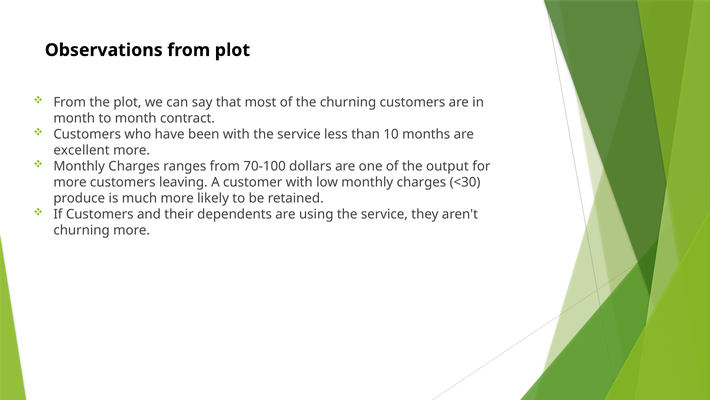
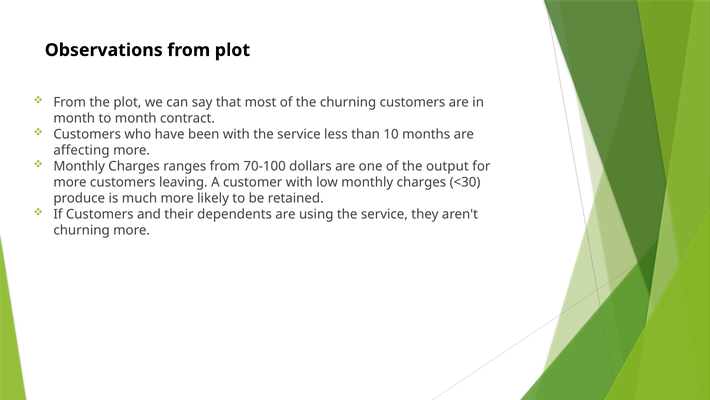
excellent: excellent -> affecting
